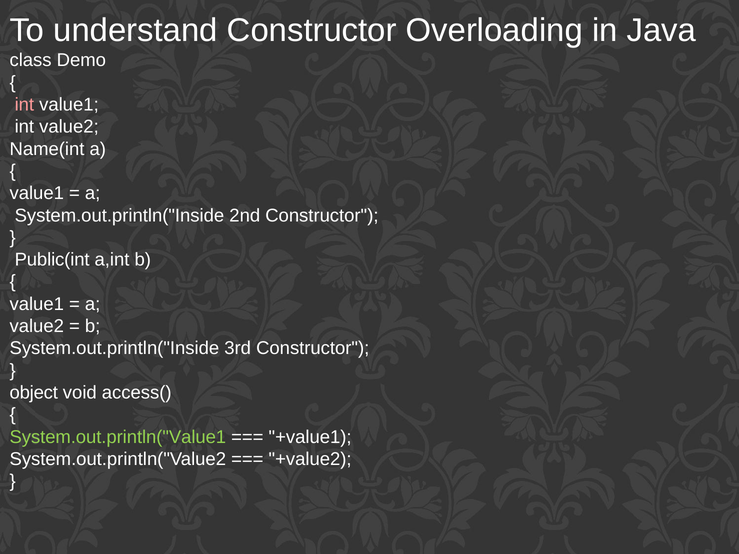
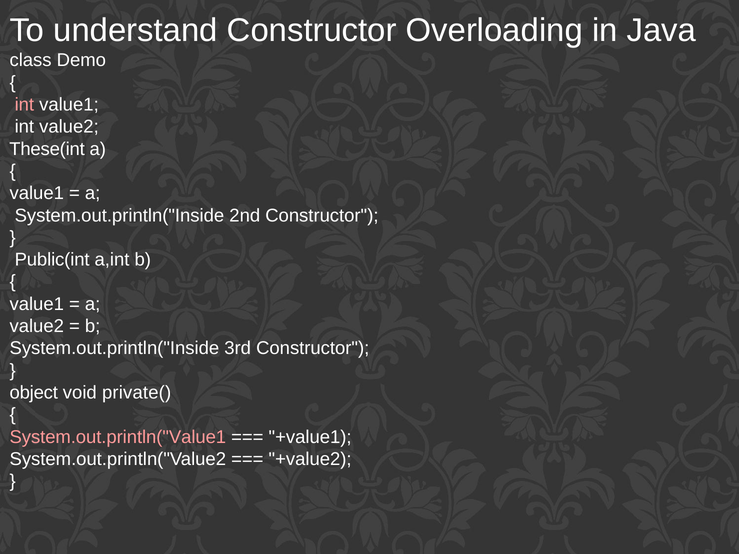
Name(int: Name(int -> These(int
access(: access( -> private(
System.out.println("Value1 colour: light green -> pink
